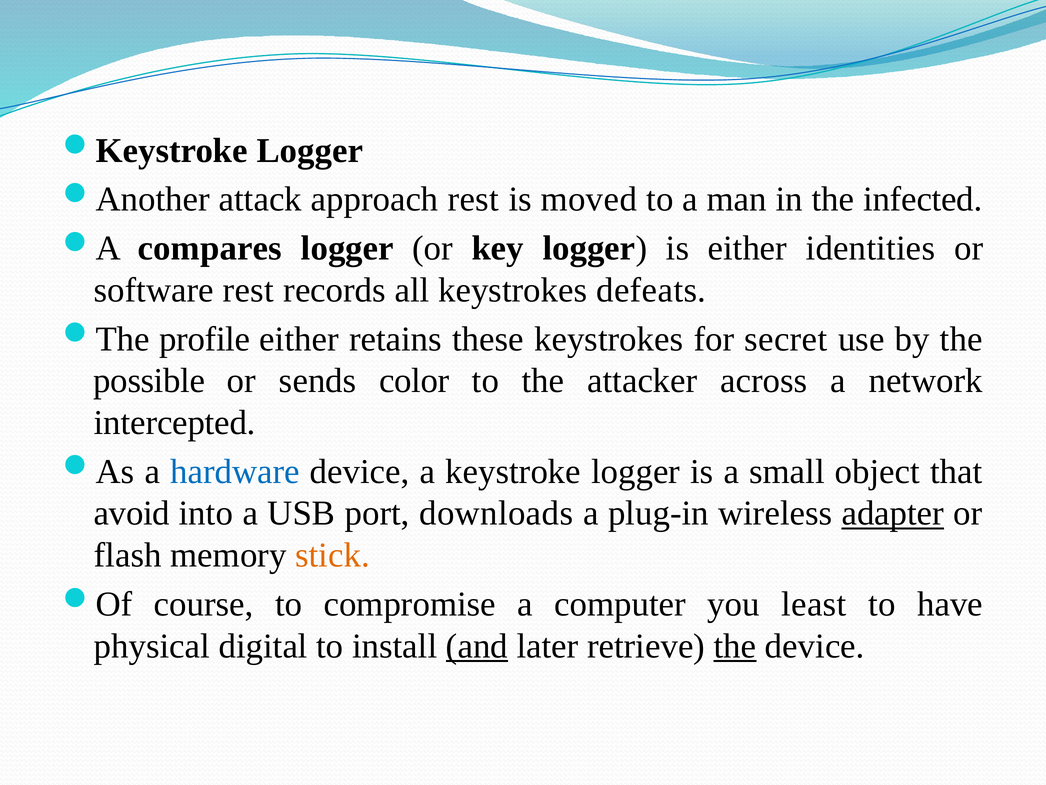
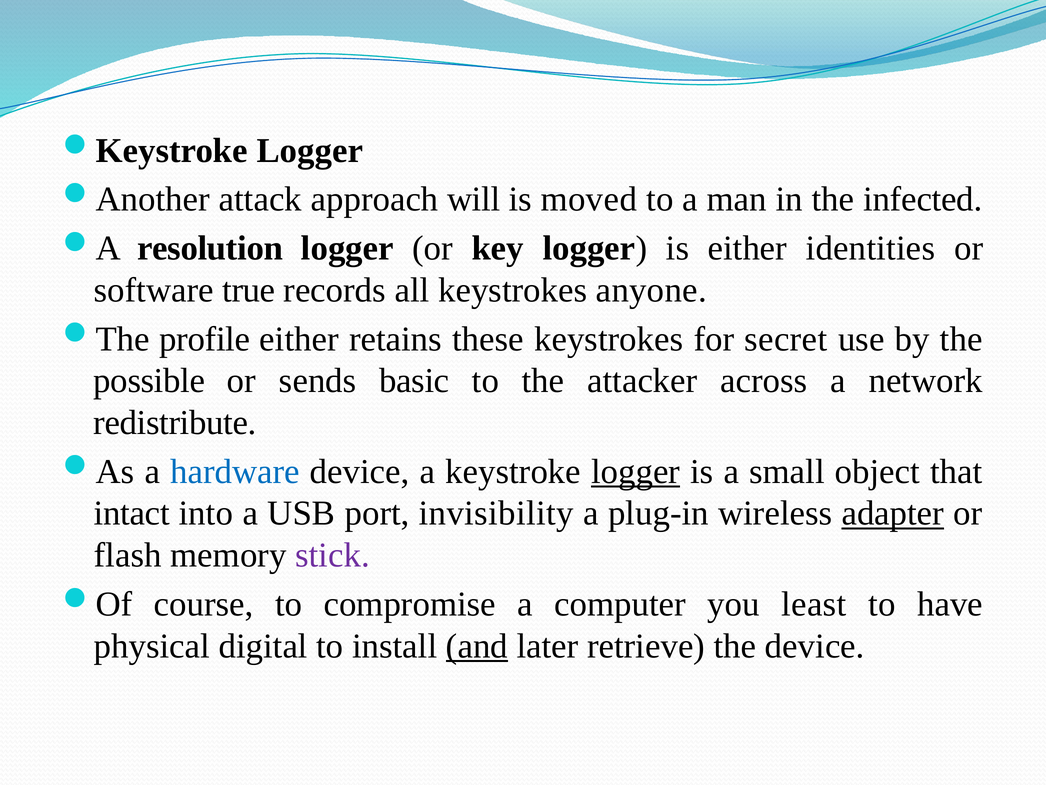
approach rest: rest -> will
compares: compares -> resolution
software rest: rest -> true
defeats: defeats -> anyone
color: color -> basic
intercepted: intercepted -> redistribute
logger at (636, 471) underline: none -> present
avoid: avoid -> intact
downloads: downloads -> invisibility
stick colour: orange -> purple
the at (735, 646) underline: present -> none
